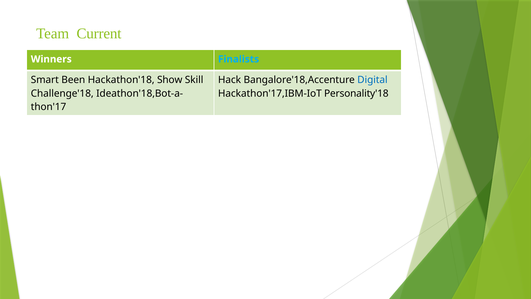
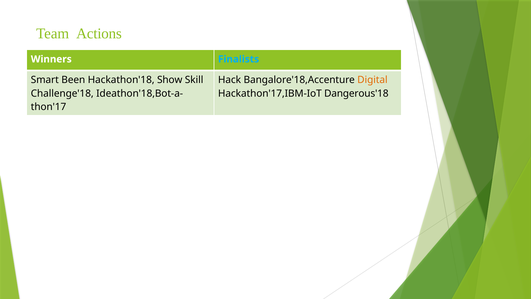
Current: Current -> Actions
Digital colour: blue -> orange
Personality'18: Personality'18 -> Dangerous'18
